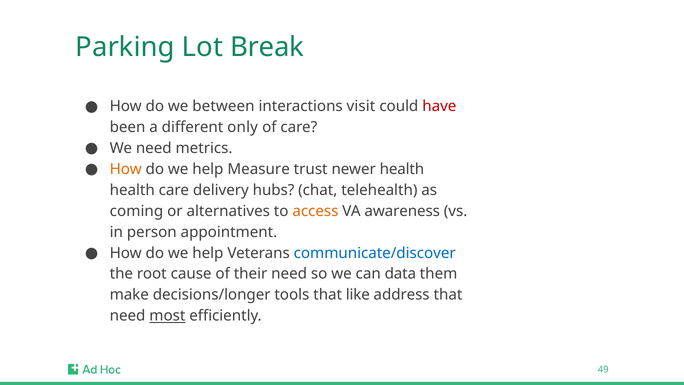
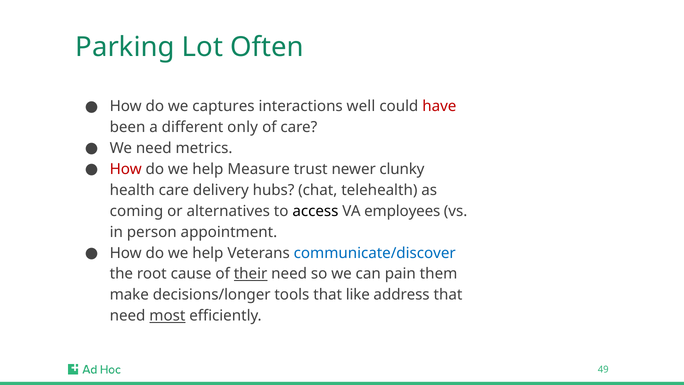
Break: Break -> Often
between: between -> captures
visit: visit -> well
How at (126, 169) colour: orange -> red
newer health: health -> clunky
access colour: orange -> black
awareness: awareness -> employees
their underline: none -> present
data: data -> pain
